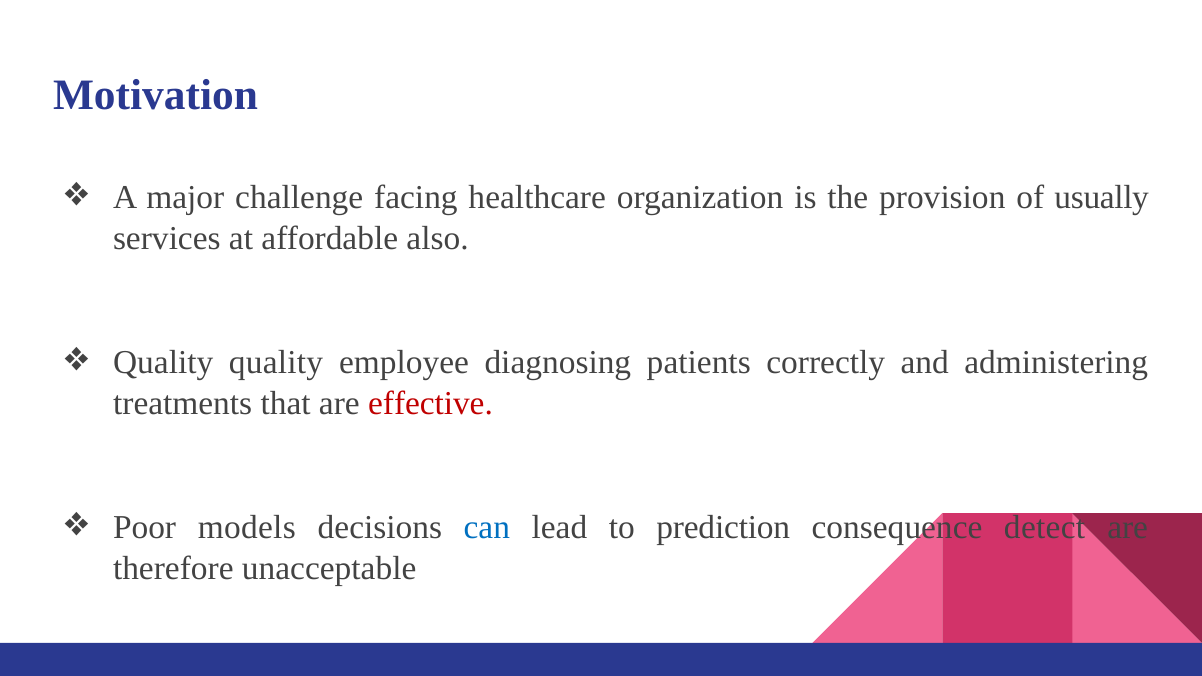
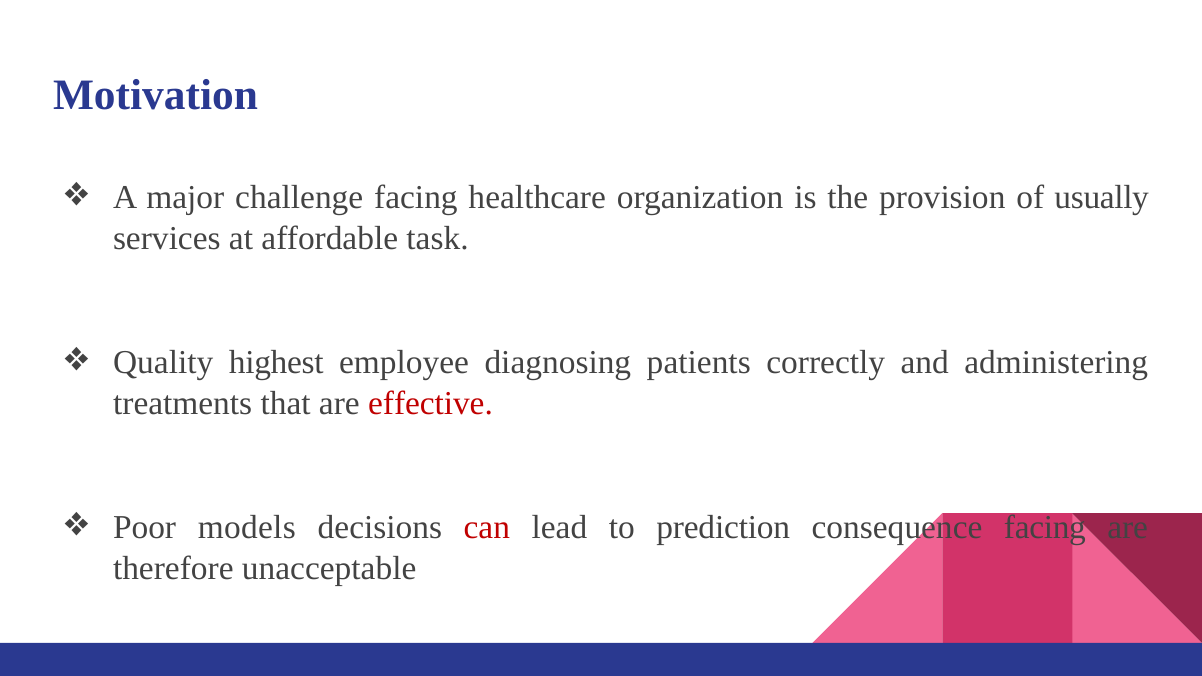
also: also -> task
Quality quality: quality -> highest
can colour: blue -> red
consequence detect: detect -> facing
